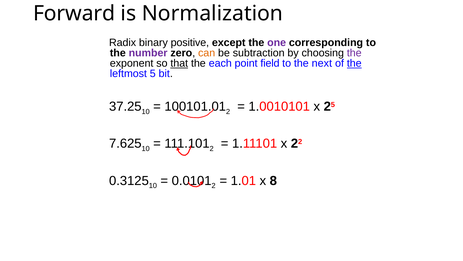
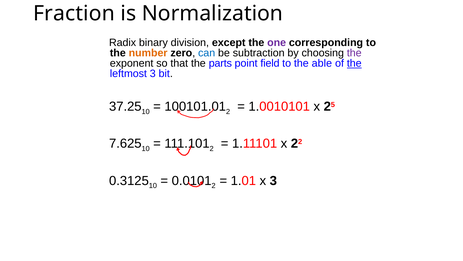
Forward: Forward -> Fraction
positive: positive -> division
number colour: purple -> orange
can colour: orange -> blue
that underline: present -> none
each: each -> parts
next: next -> able
leftmost 5: 5 -> 3
x 8: 8 -> 3
